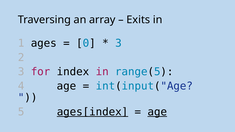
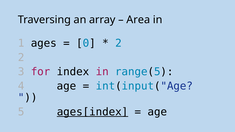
Exits: Exits -> Area
3 at (118, 43): 3 -> 2
age at (157, 112) underline: present -> none
